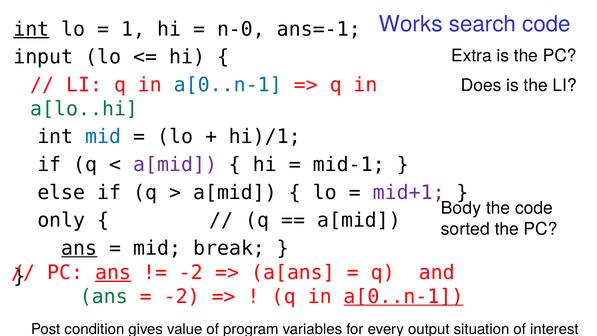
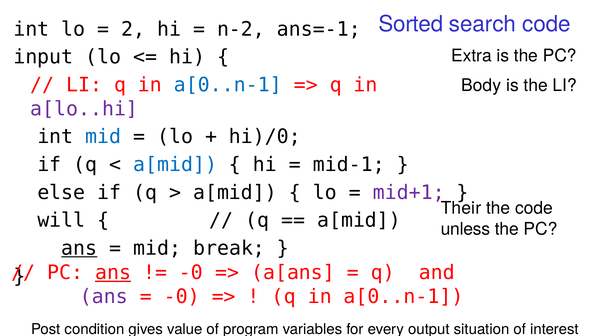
Works: Works -> Sorted
int at (31, 29) underline: present -> none
1: 1 -> 2
n-0: n-0 -> n-2
Does: Does -> Body
a[lo..hi colour: green -> purple
hi)/1: hi)/1 -> hi)/0
a[mid at (175, 165) colour: purple -> blue
Body: Body -> Their
only: only -> will
sorted: sorted -> unless
-2 at (191, 273): -2 -> -0
ans at (104, 296) colour: green -> purple
-2 at (182, 296): -2 -> -0
a[0..n-1 at (404, 296) underline: present -> none
